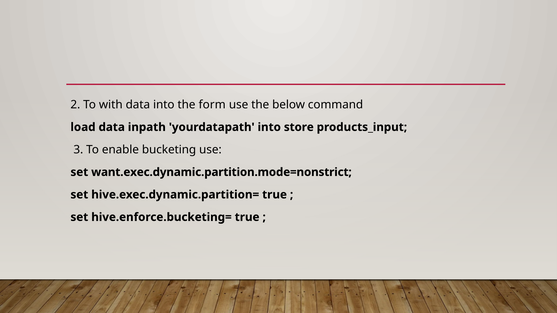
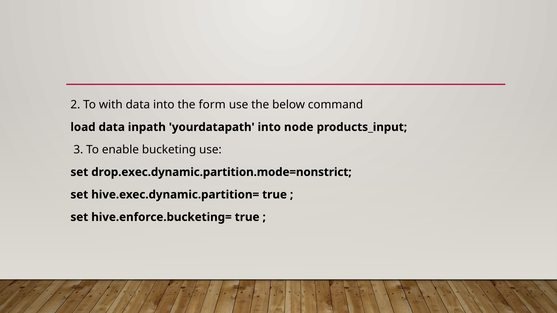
store: store -> node
want.exec.dynamic.partition.mode=nonstrict: want.exec.dynamic.partition.mode=nonstrict -> drop.exec.dynamic.partition.mode=nonstrict
